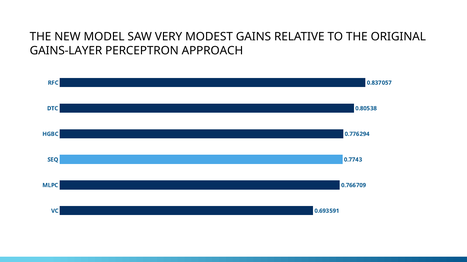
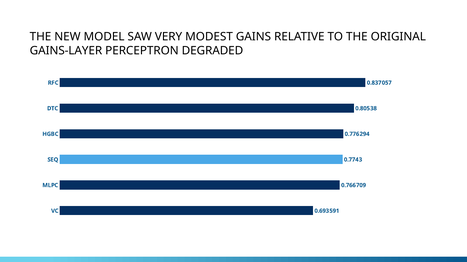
APPROACH: APPROACH -> DEGRADED
